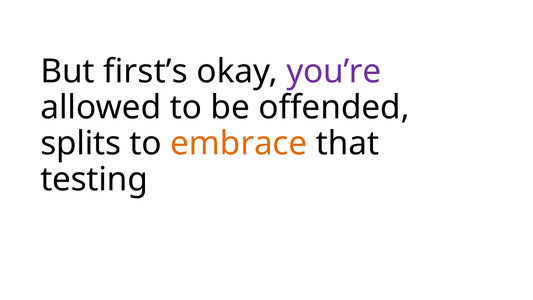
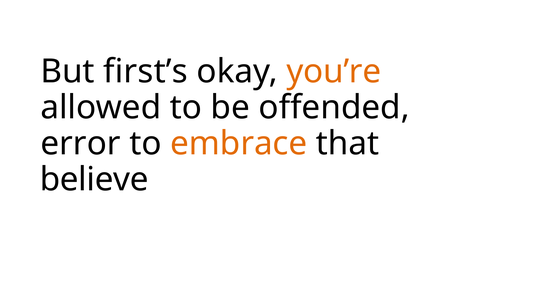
you’re colour: purple -> orange
splits: splits -> error
testing: testing -> believe
